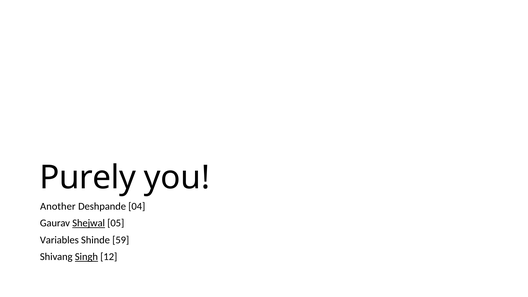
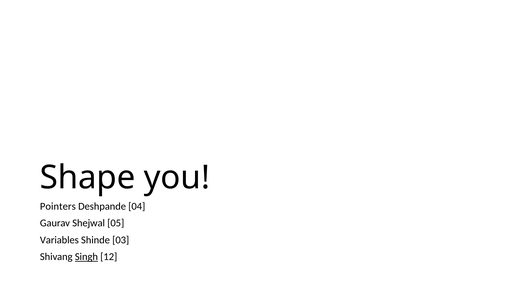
Purely: Purely -> Shape
Another: Another -> Pointers
Shejwal underline: present -> none
59: 59 -> 03
